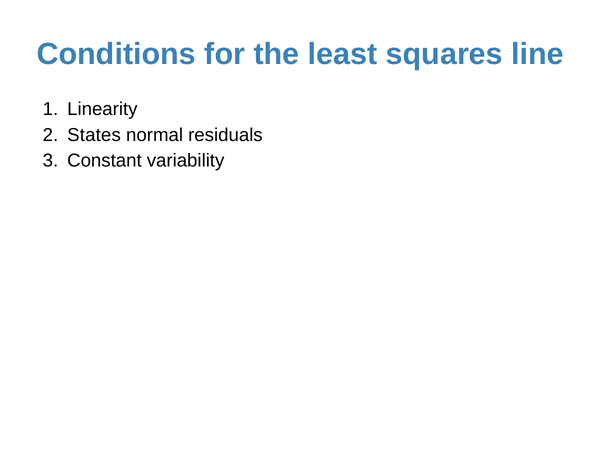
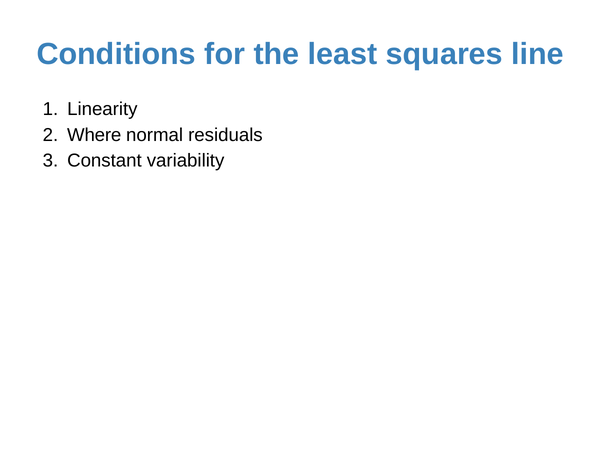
States: States -> Where
